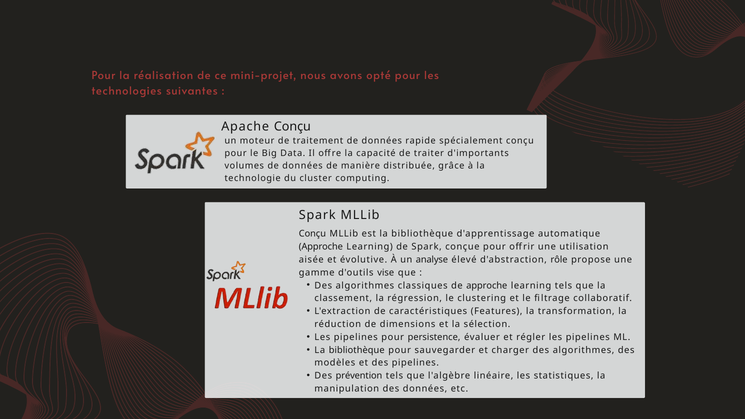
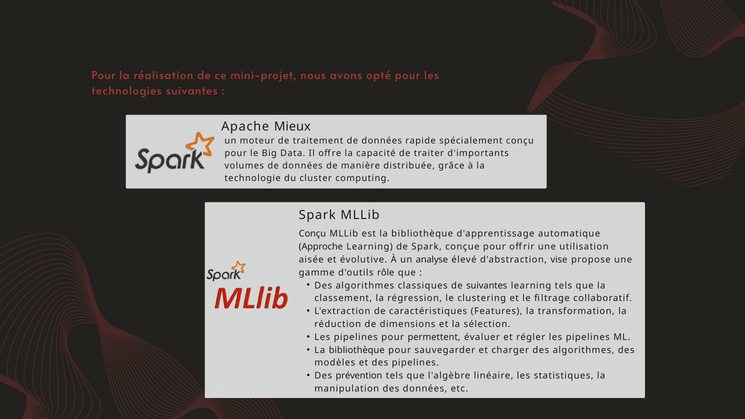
Apache Conçu: Conçu -> Mieux
rôle: rôle -> vise
vise: vise -> rôle
de approche: approche -> suivantes
persistence: persistence -> permettent
